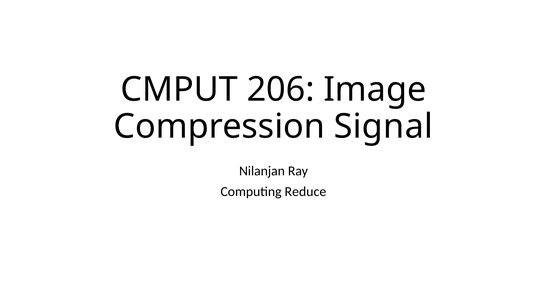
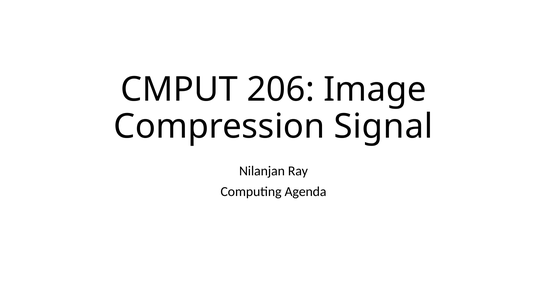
Reduce: Reduce -> Agenda
